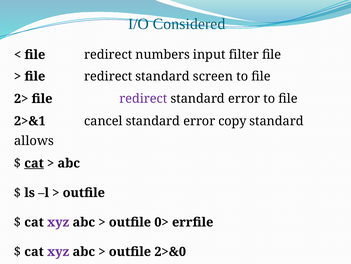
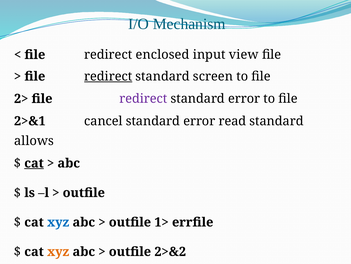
Considered: Considered -> Mechanism
numbers: numbers -> enclosed
filter: filter -> view
redirect at (108, 76) underline: none -> present
copy: copy -> read
xyz at (58, 222) colour: purple -> blue
0>: 0> -> 1>
xyz at (58, 251) colour: purple -> orange
2>&0: 2>&0 -> 2>&2
